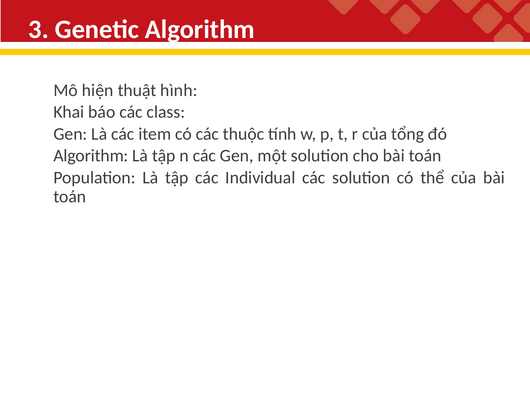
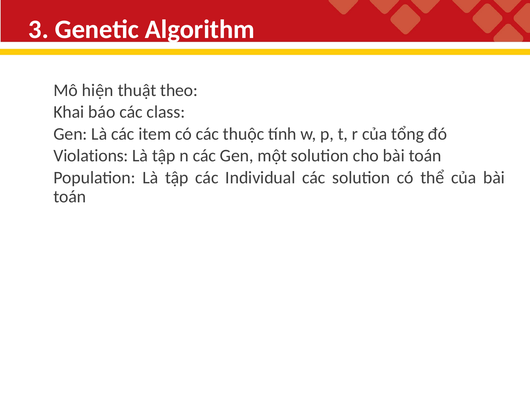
hình: hình -> theo
Algorithm at (91, 156): Algorithm -> Violations
